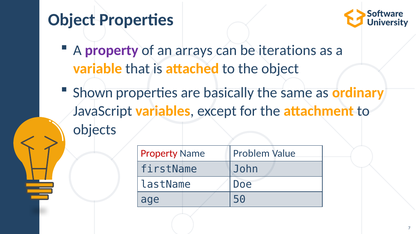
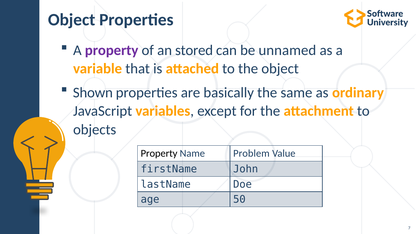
arrays: arrays -> stored
iterations: iterations -> unnamed
Property at (159, 153) colour: red -> black
